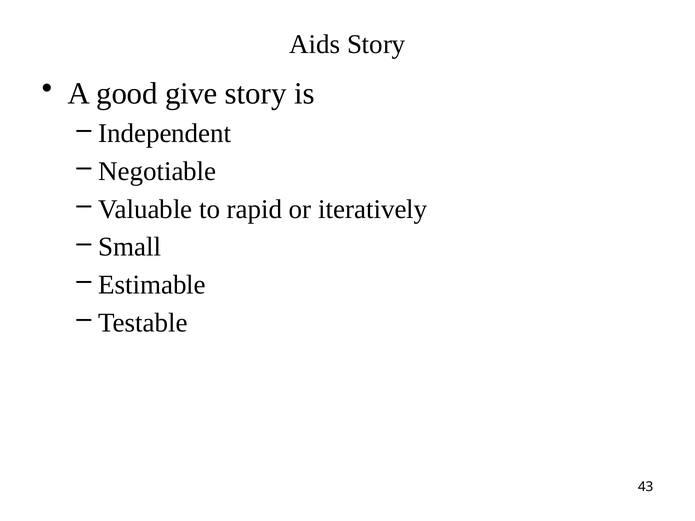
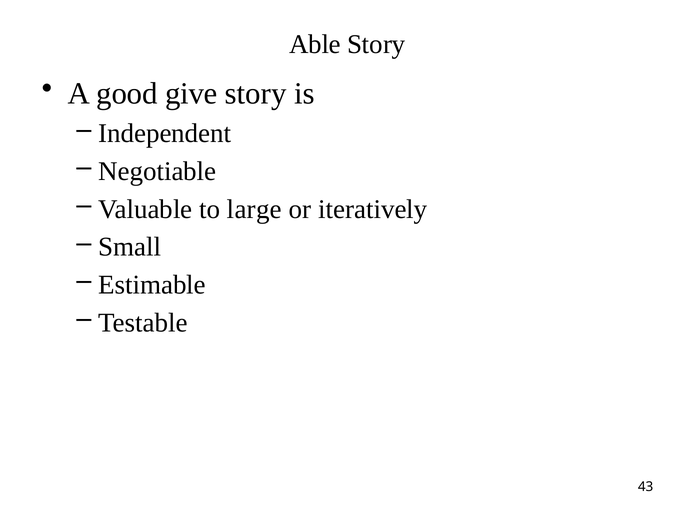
Aids: Aids -> Able
rapid: rapid -> large
